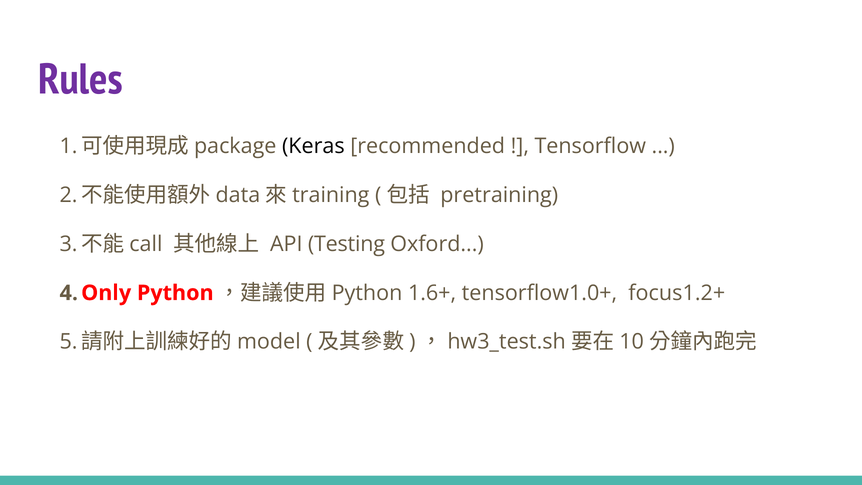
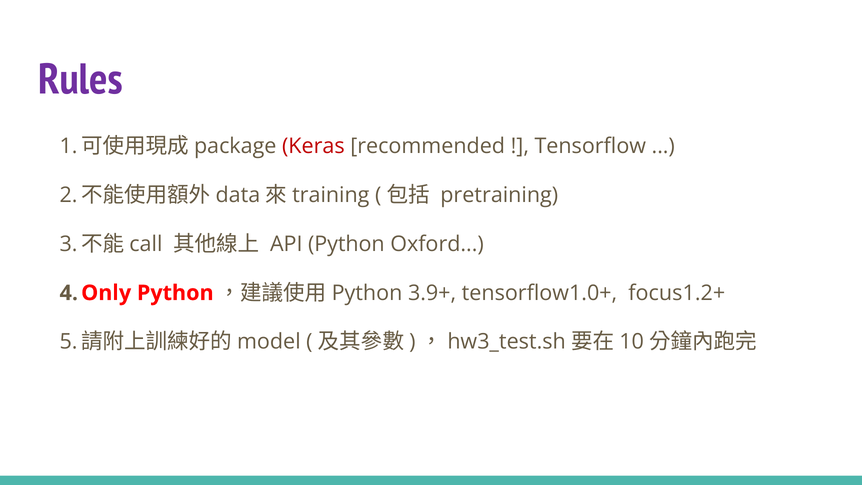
Keras colour: black -> red
Testing: Testing -> Python
1.6+: 1.6+ -> 3.9+
